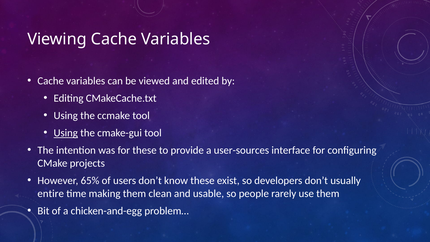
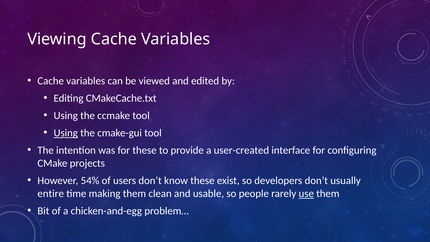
user-sources: user-sources -> user-created
65%: 65% -> 54%
use underline: none -> present
